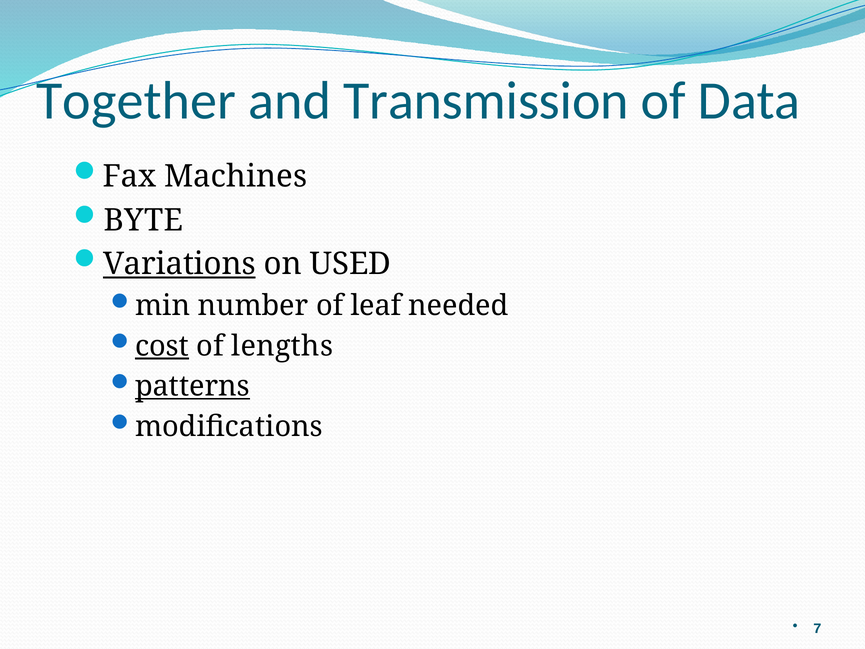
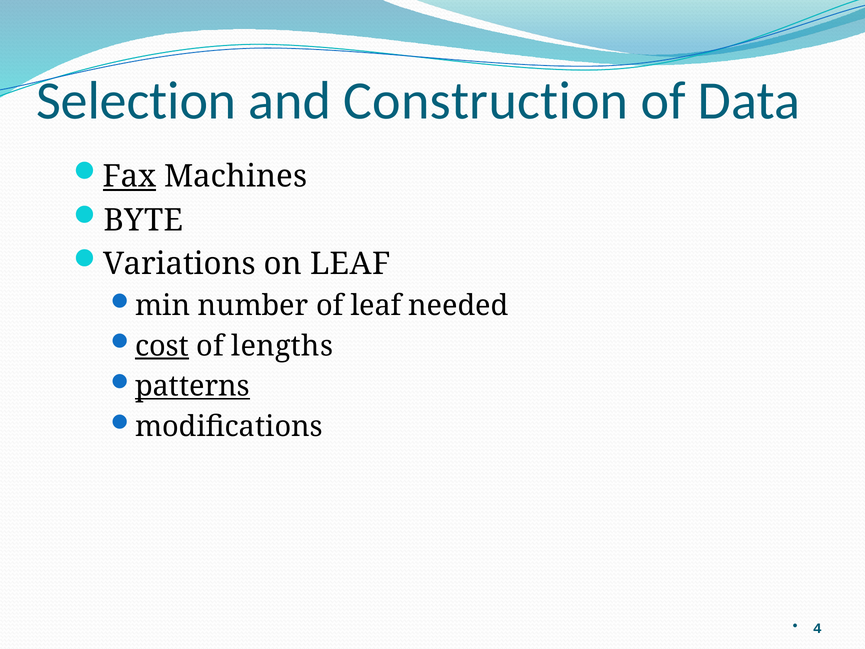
Together: Together -> Selection
Transmission: Transmission -> Construction
Fax underline: none -> present
Variations underline: present -> none
on USED: USED -> LEAF
7: 7 -> 4
